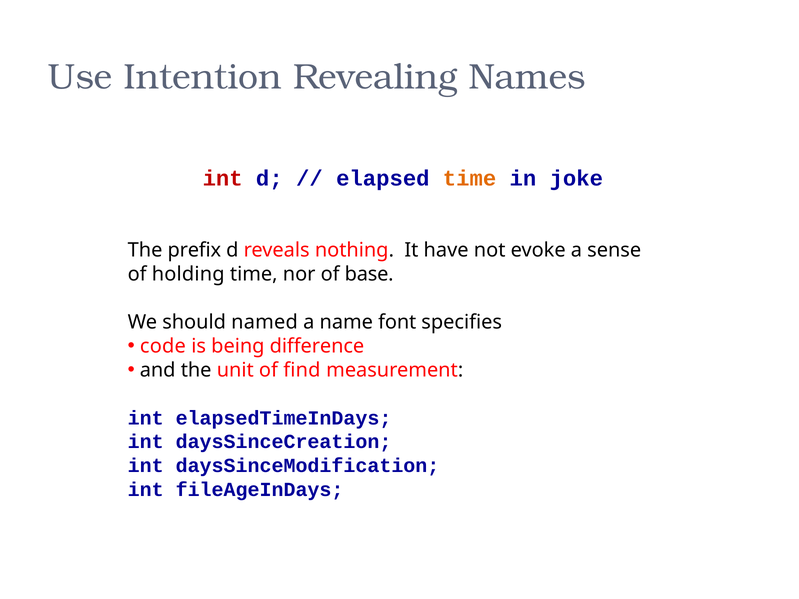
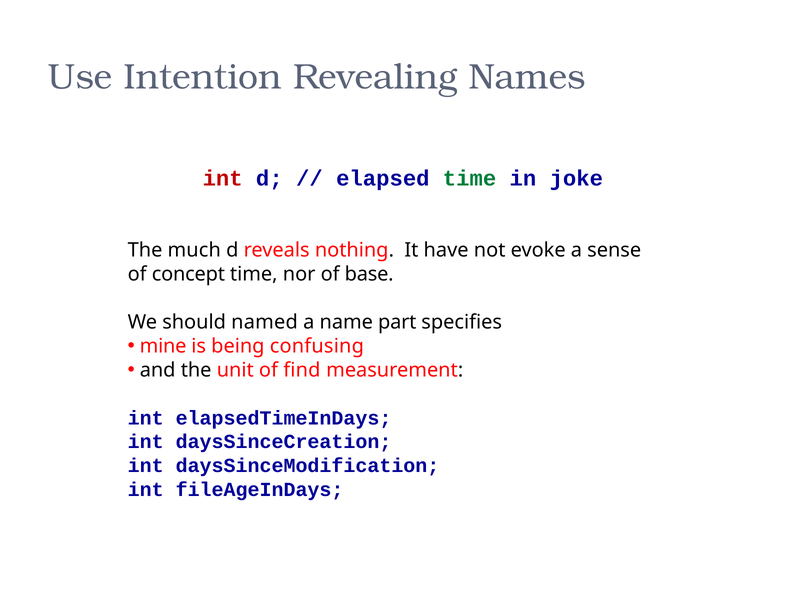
time at (470, 179) colour: orange -> green
prefix: prefix -> much
holding: holding -> concept
font: font -> part
code: code -> mine
difference: difference -> confusing
